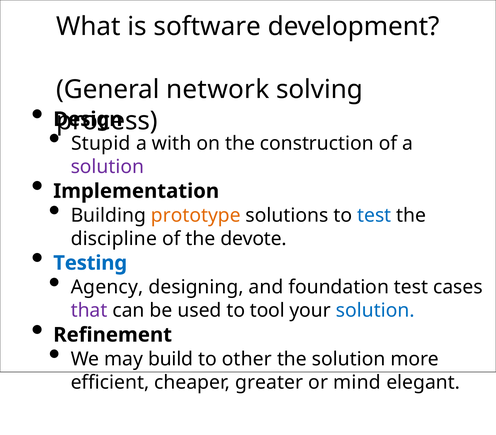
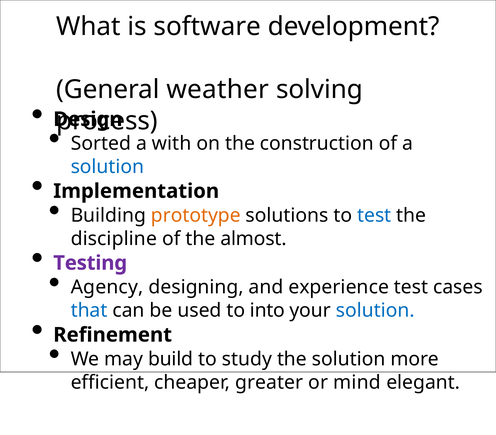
network: network -> weather
Stupid: Stupid -> Sorted
solution at (107, 167) colour: purple -> blue
devote: devote -> almost
Testing colour: blue -> purple
foundation: foundation -> experience
that colour: purple -> blue
tool: tool -> into
other: other -> study
